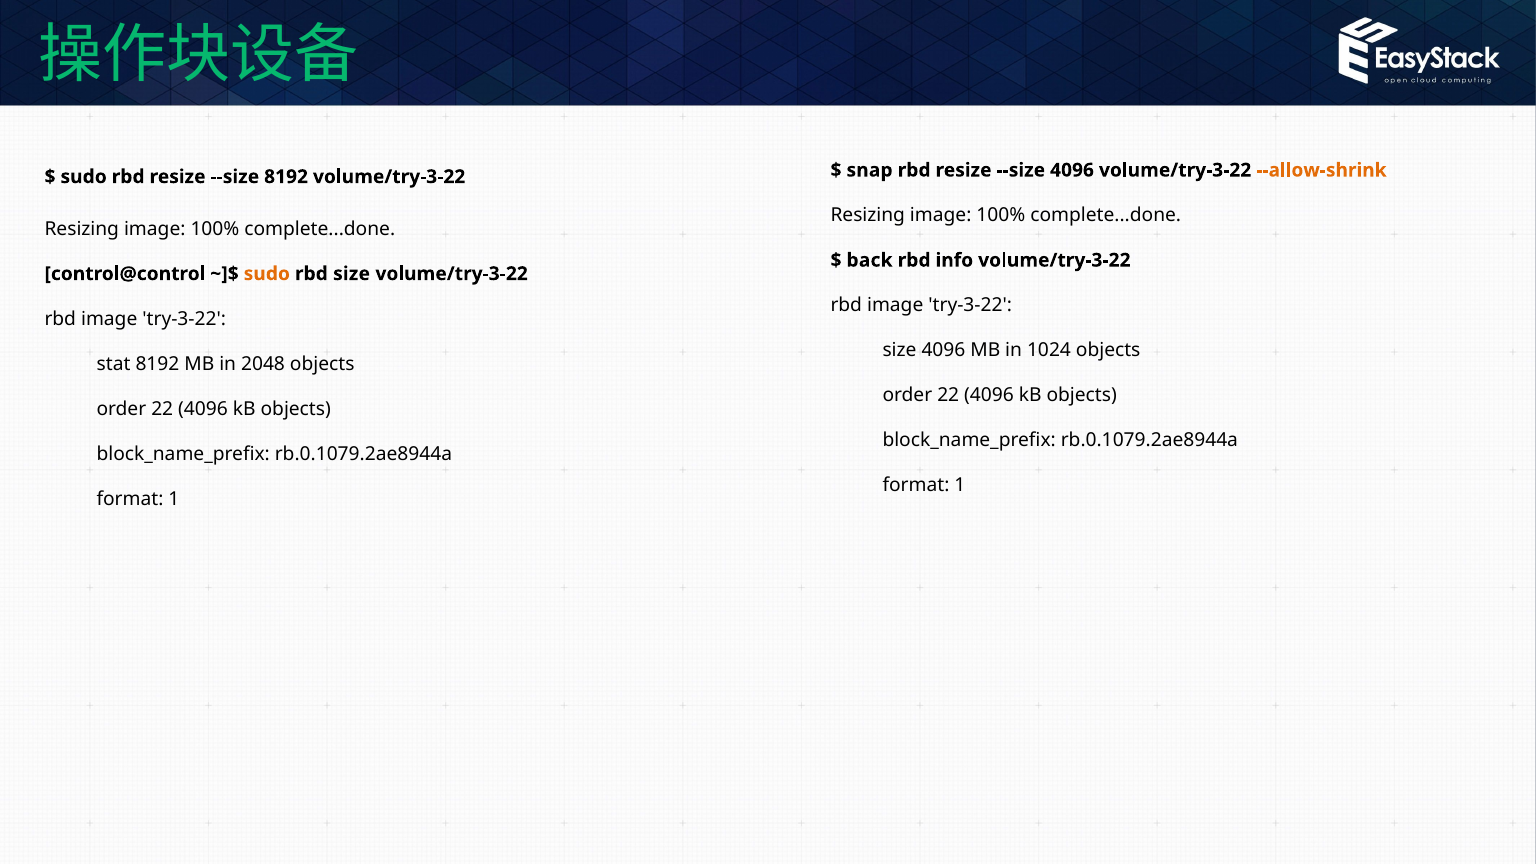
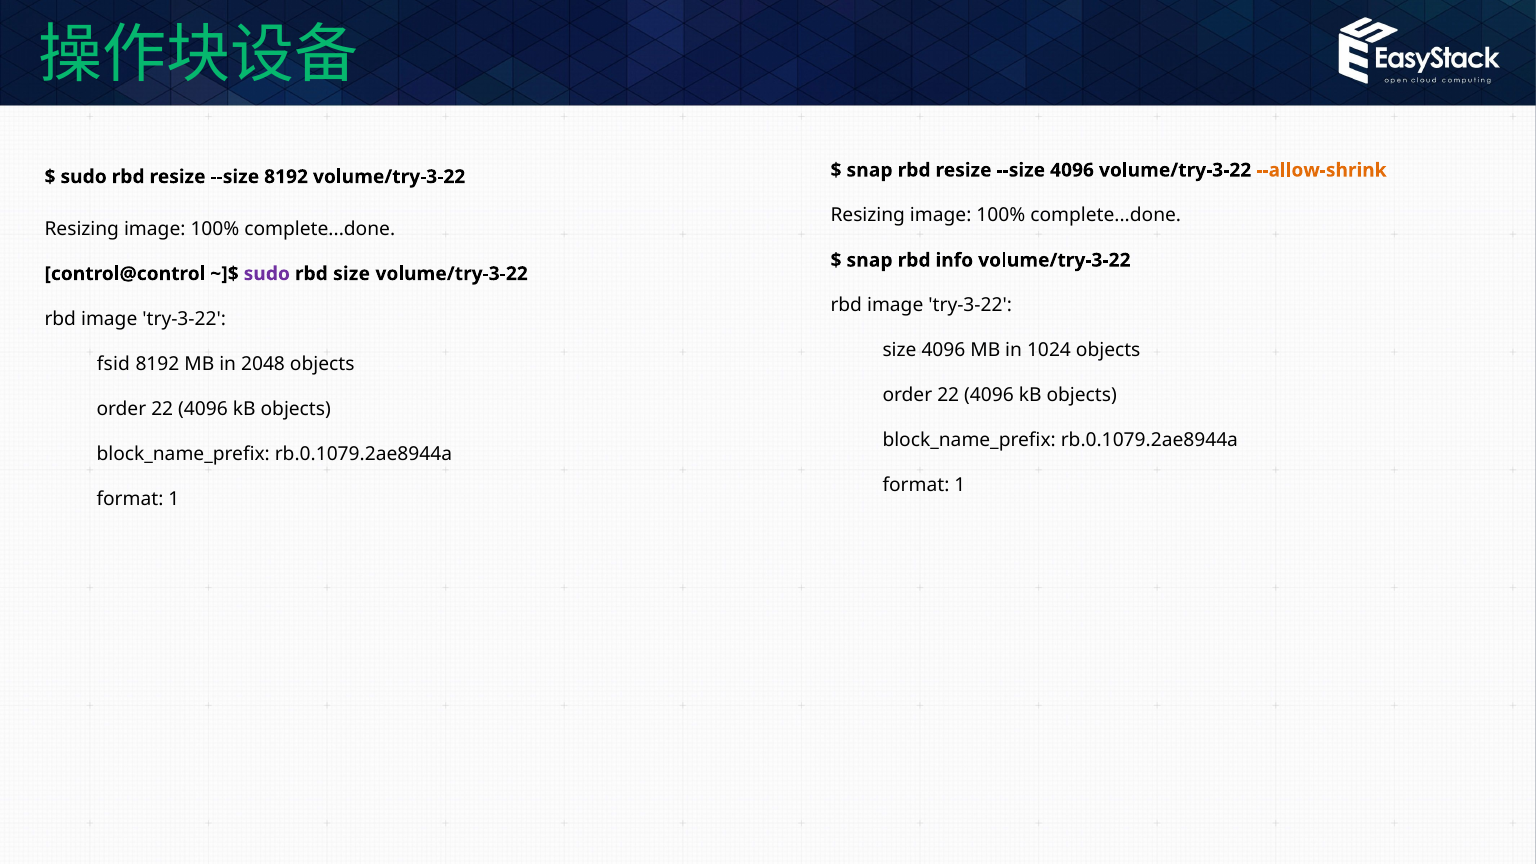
back at (870, 260): back -> snap
sudo at (267, 274) colour: orange -> purple
stat: stat -> fsid
